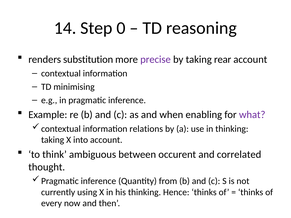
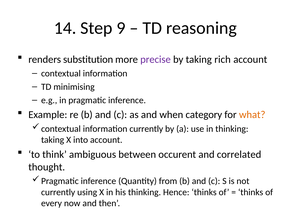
0: 0 -> 9
rear: rear -> rich
enabling: enabling -> category
what colour: purple -> orange
information relations: relations -> currently
